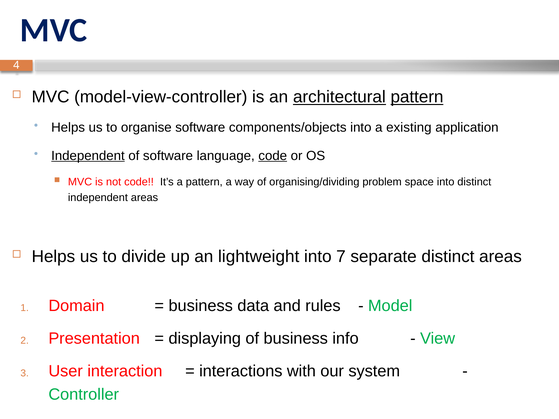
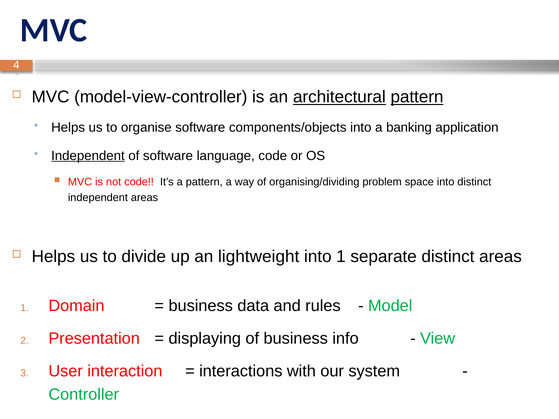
existing: existing -> banking
code at (273, 156) underline: present -> none
into 7: 7 -> 1
